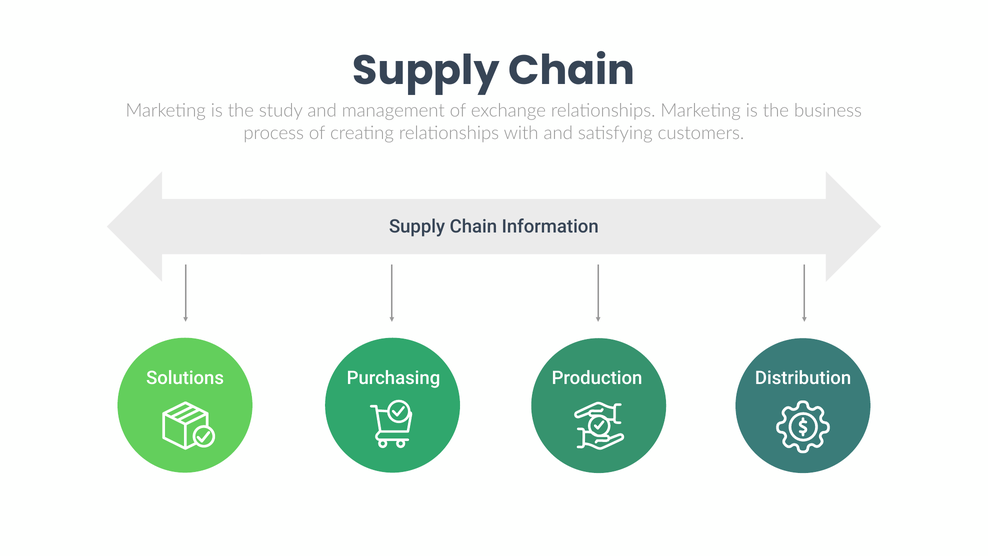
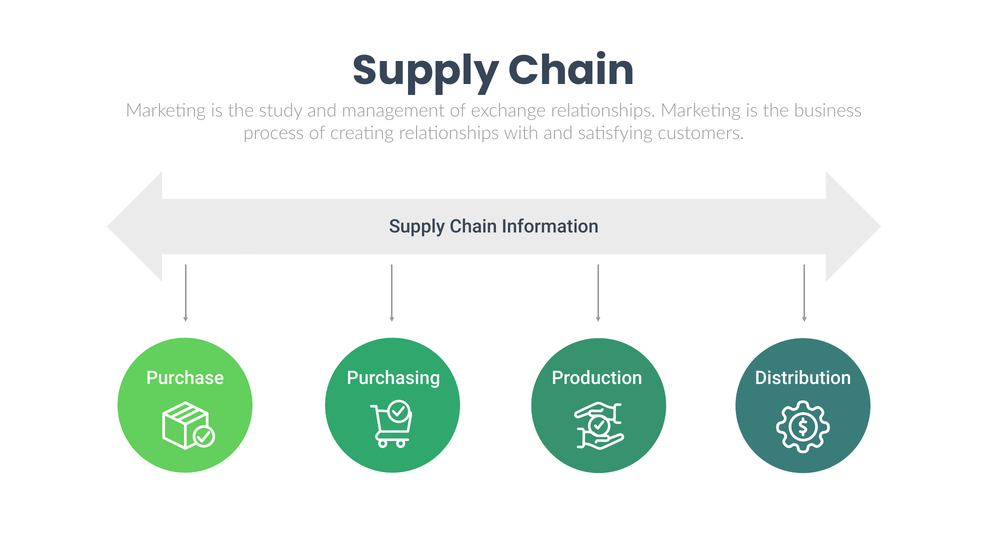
Solutions: Solutions -> Purchase
